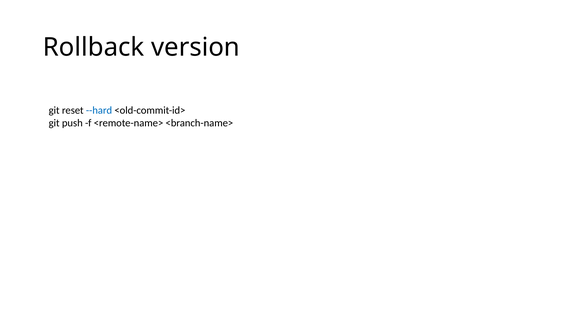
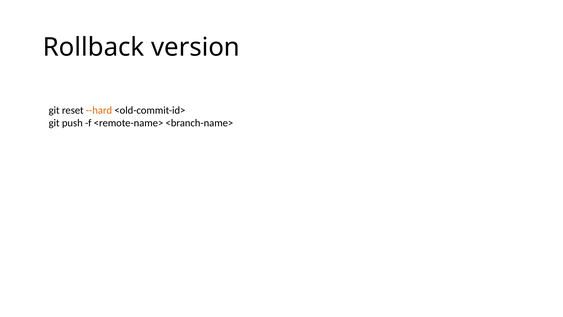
--hard colour: blue -> orange
